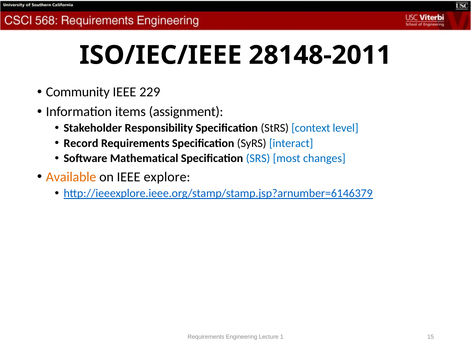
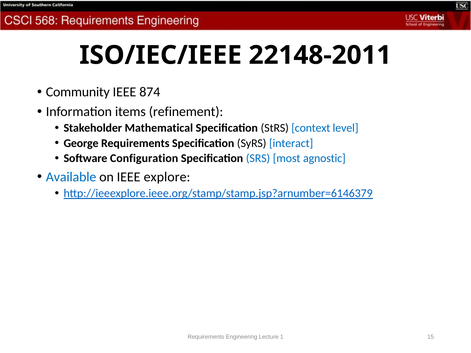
28148-2011: 28148-2011 -> 22148-2011
229: 229 -> 874
assignment: assignment -> refinement
Responsibility: Responsibility -> Mathematical
Record: Record -> George
Mathematical: Mathematical -> Configuration
changes: changes -> agnostic
Available colour: orange -> blue
